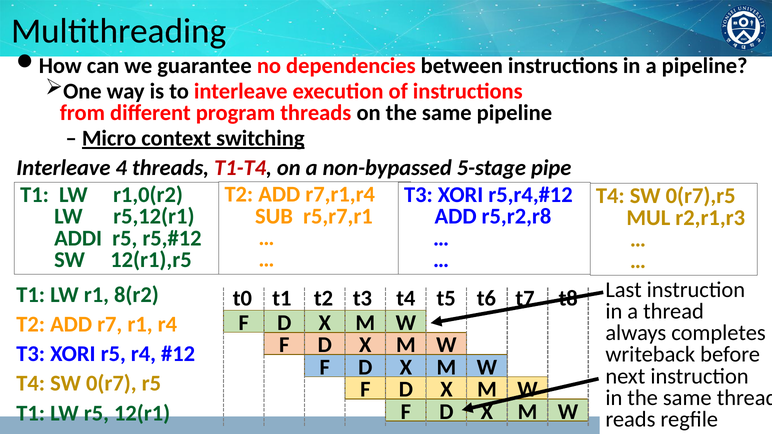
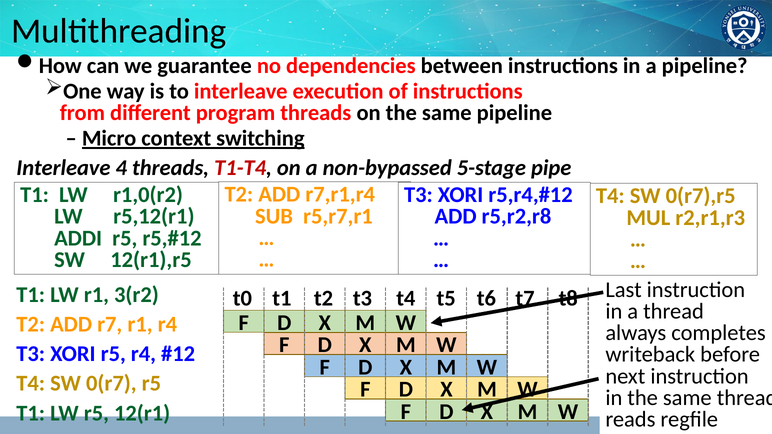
8(r2: 8(r2 -> 3(r2
